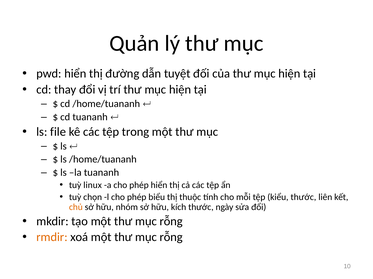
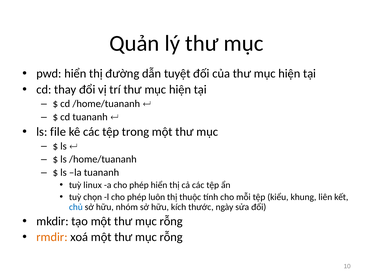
biểu: biểu -> luôn
kiểu thước: thước -> khung
chủ colour: orange -> blue
